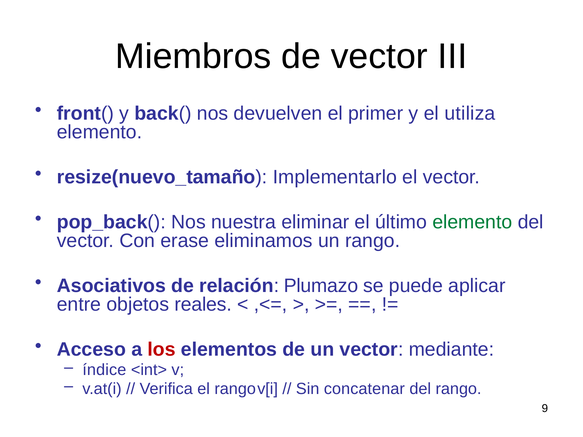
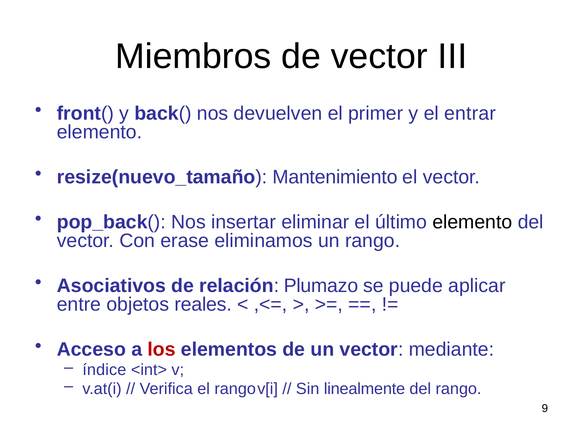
utiliza: utiliza -> entrar
Implementarlo: Implementarlo -> Mantenimiento
nuestra: nuestra -> insertar
elemento at (472, 222) colour: green -> black
concatenar: concatenar -> linealmente
